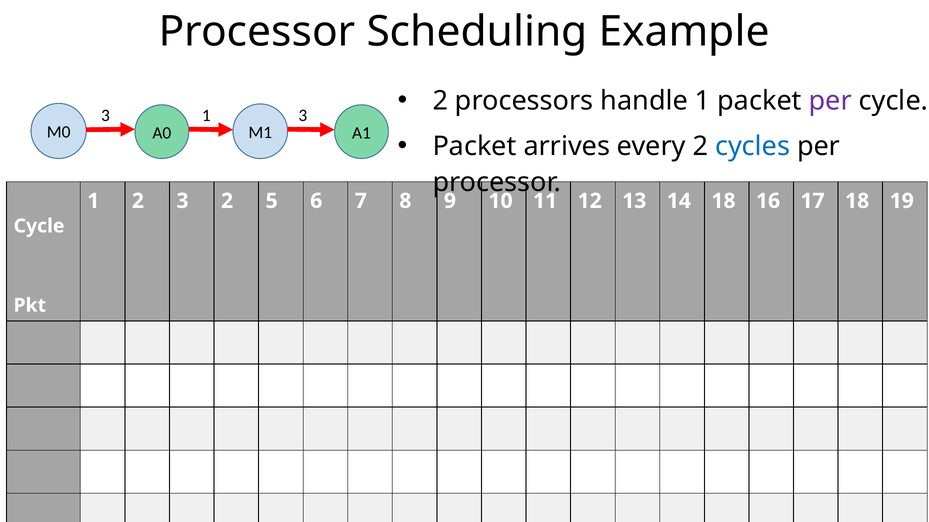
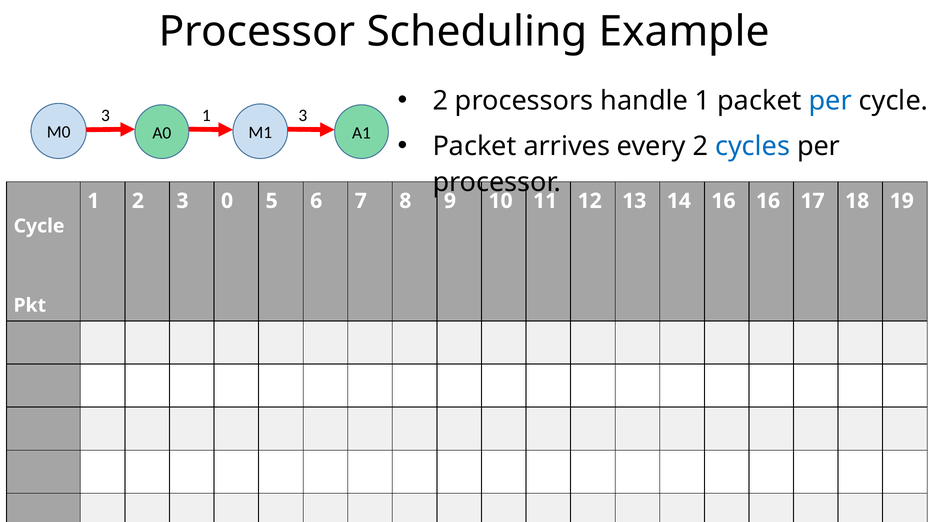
per at (830, 101) colour: purple -> blue
3 2: 2 -> 0
14 18: 18 -> 16
